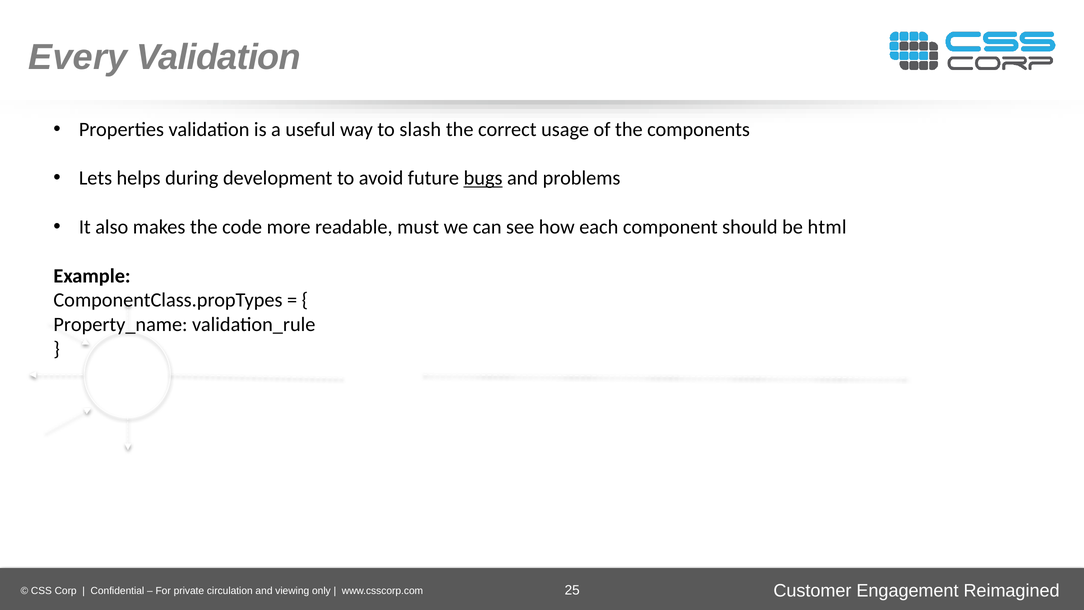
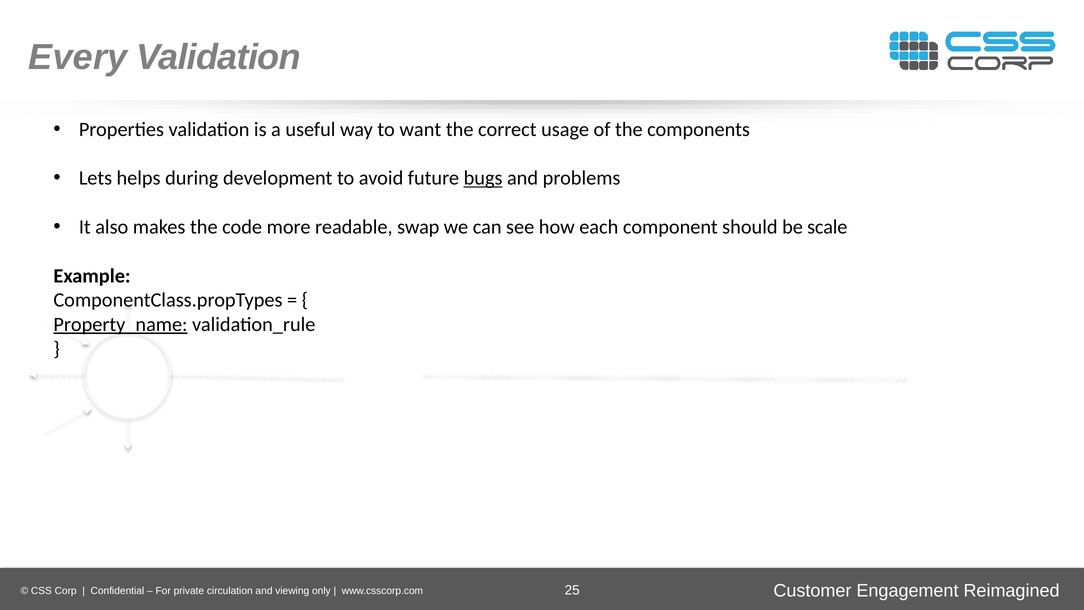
slash: slash -> want
must: must -> swap
html: html -> scale
Property_name underline: none -> present
